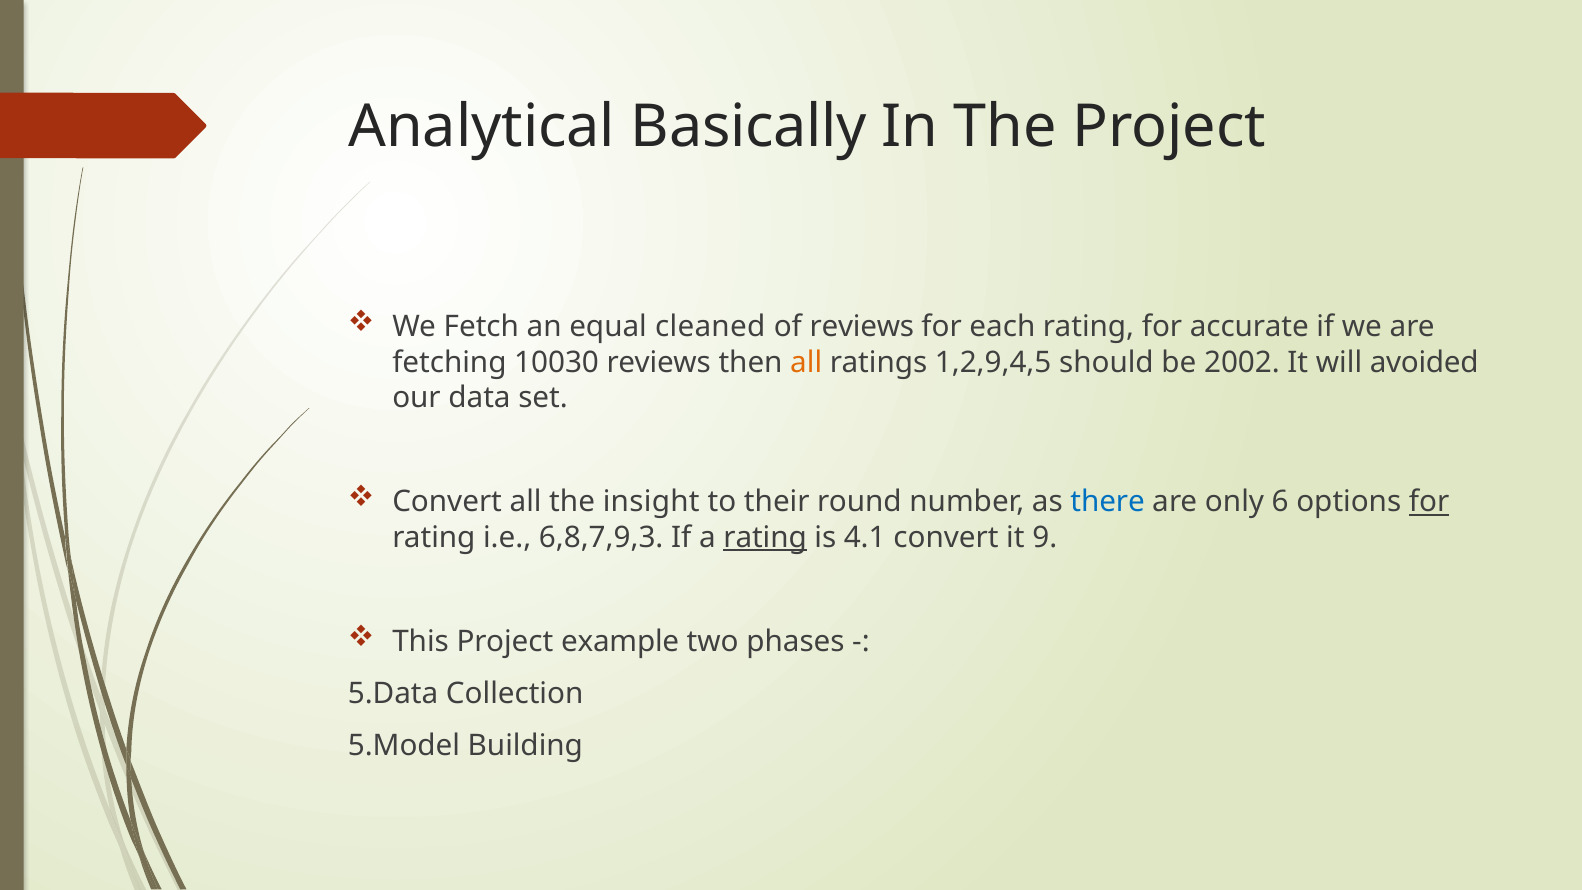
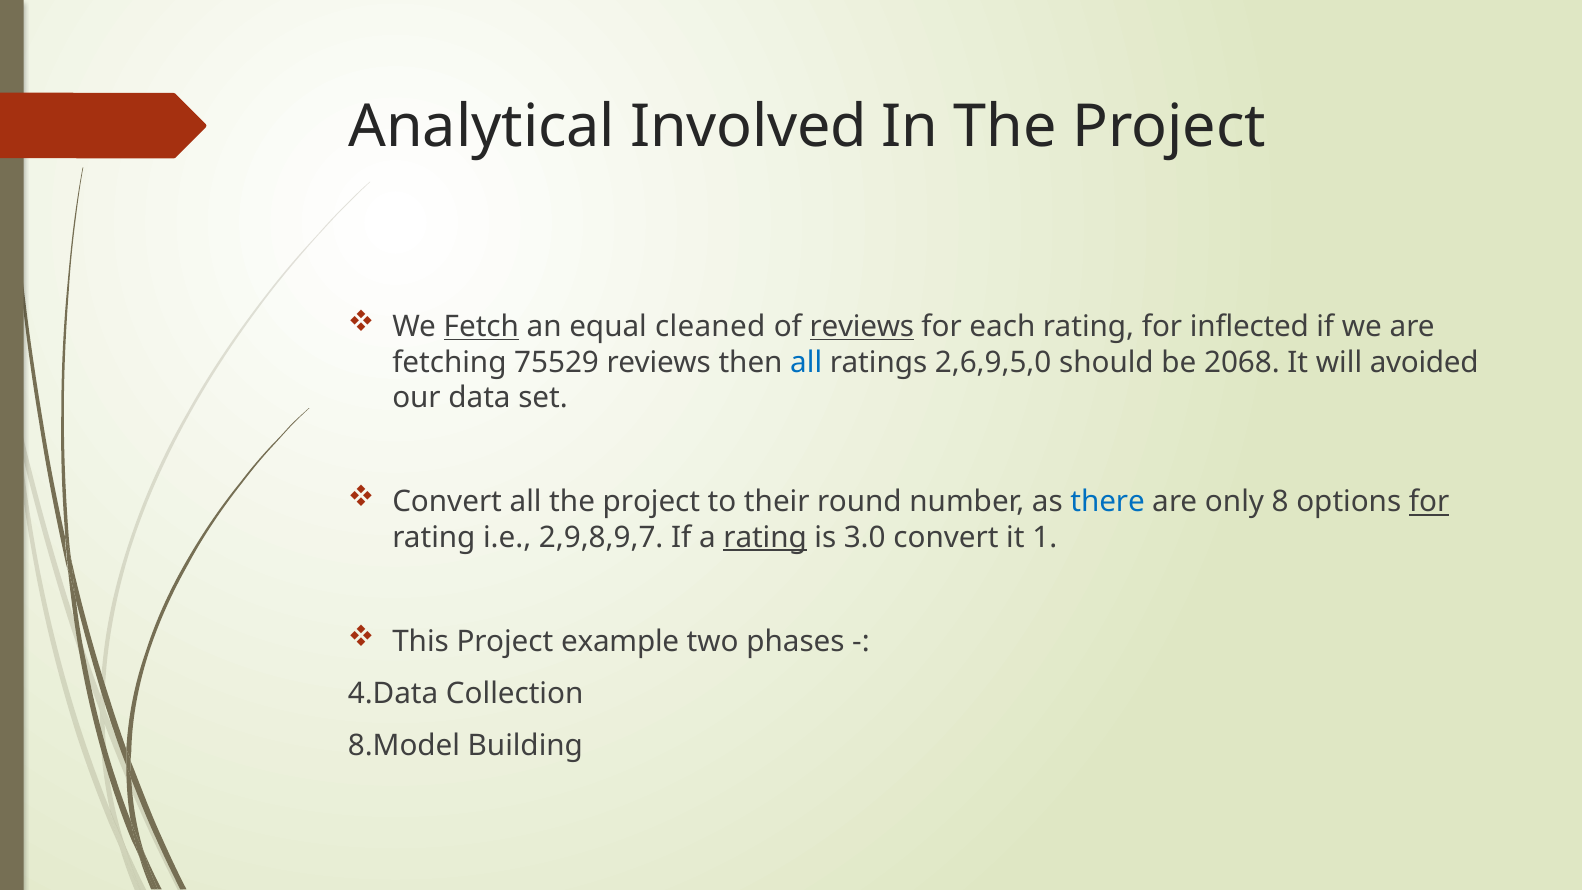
Basically: Basically -> Involved
Fetch underline: none -> present
reviews at (862, 327) underline: none -> present
accurate: accurate -> inflected
10030: 10030 -> 75529
all at (806, 362) colour: orange -> blue
1,2,9,4,5: 1,2,9,4,5 -> 2,6,9,5,0
2002: 2002 -> 2068
all the insight: insight -> project
6: 6 -> 8
6,8,7,9,3: 6,8,7,9,3 -> 2,9,8,9,7
4.1: 4.1 -> 3.0
9: 9 -> 1
5.Data: 5.Data -> 4.Data
5.Model: 5.Model -> 8.Model
